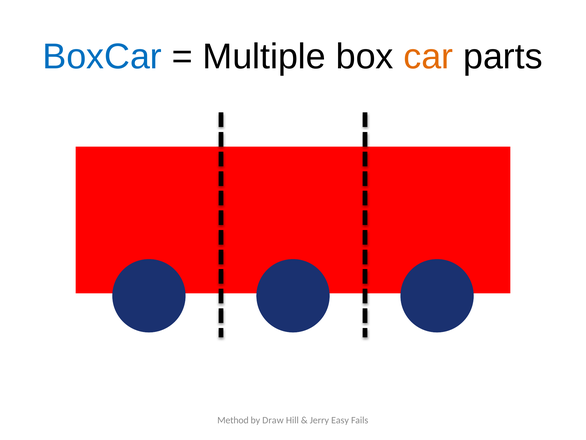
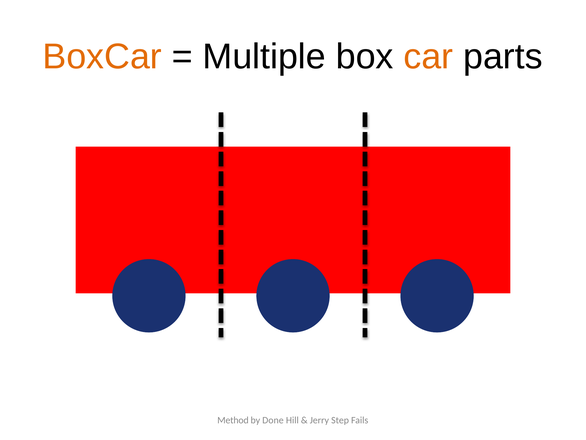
BoxCar colour: blue -> orange
Draw: Draw -> Done
Easy: Easy -> Step
